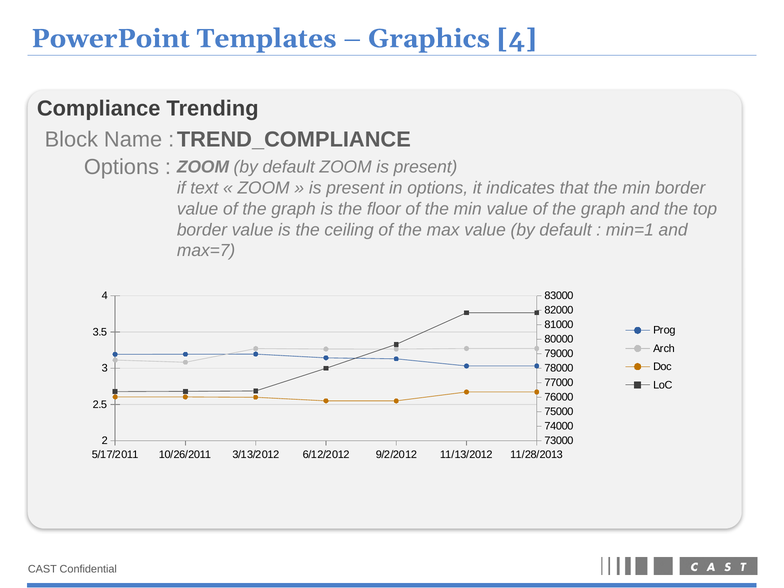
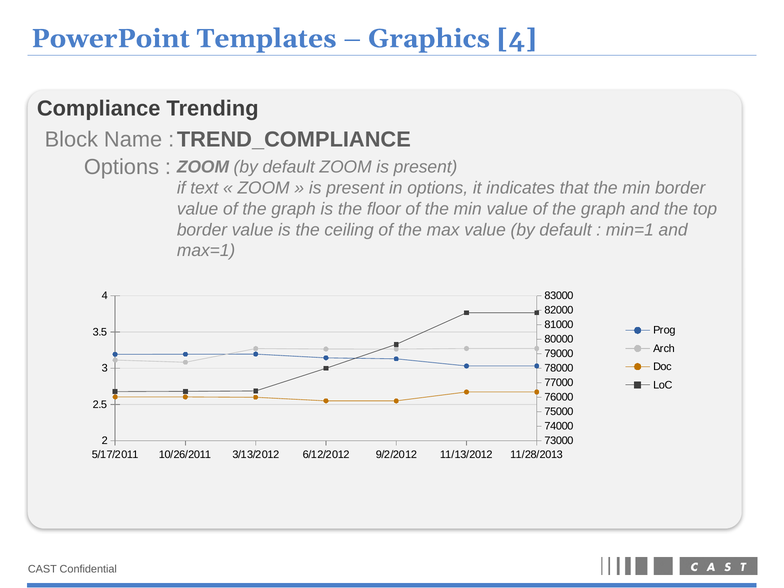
max=7: max=7 -> max=1
